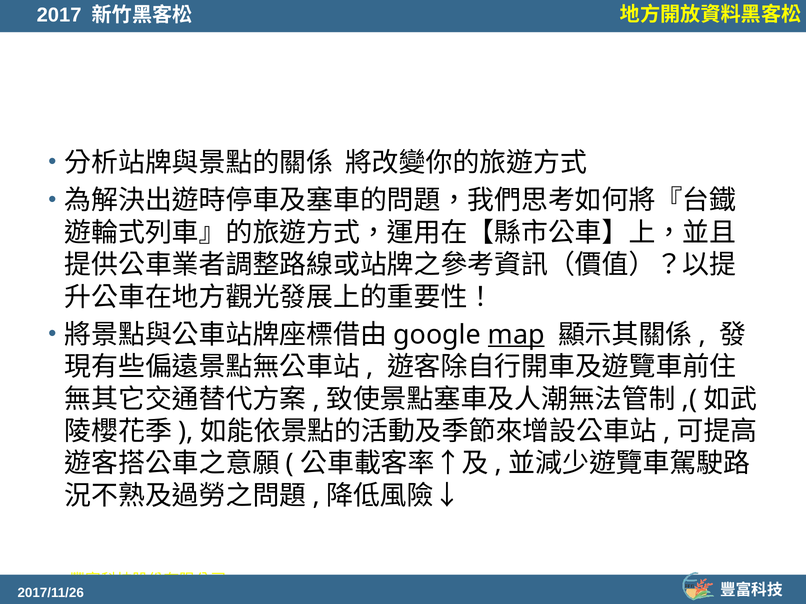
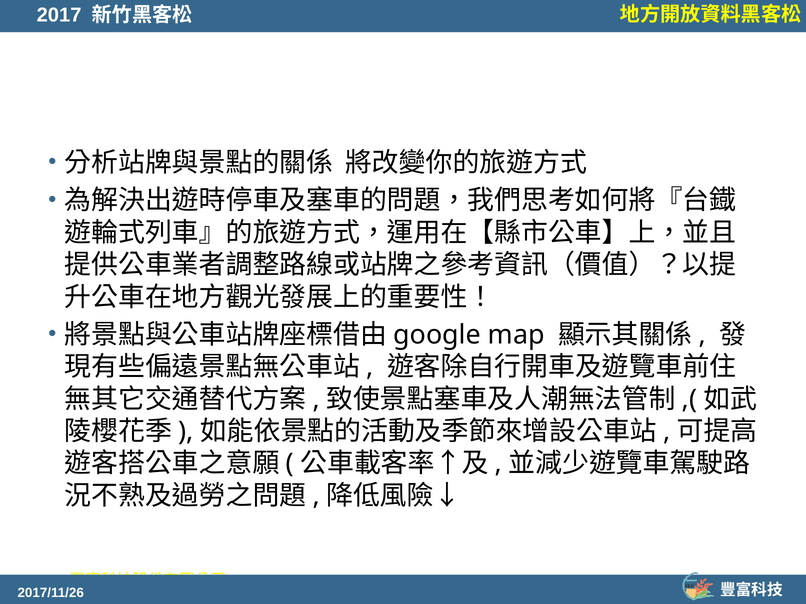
map underline: present -> none
